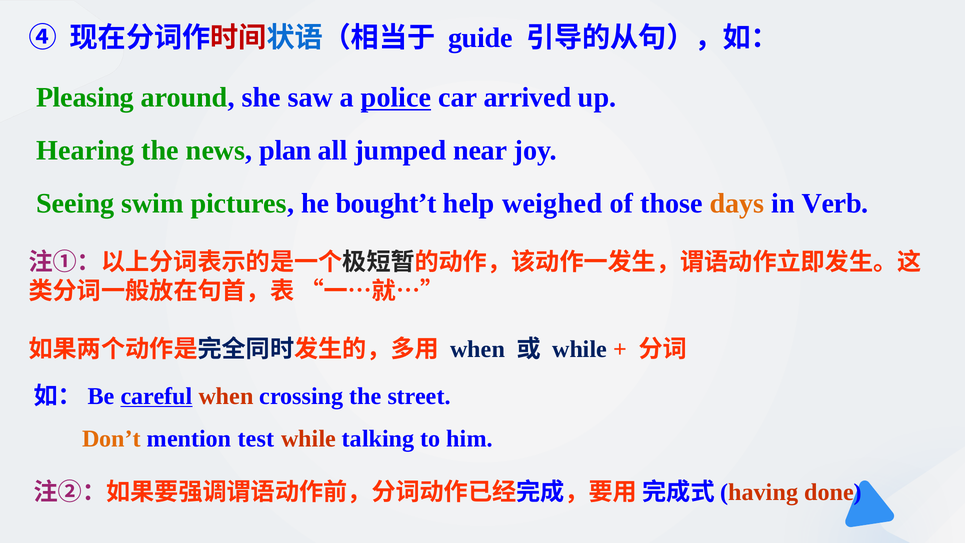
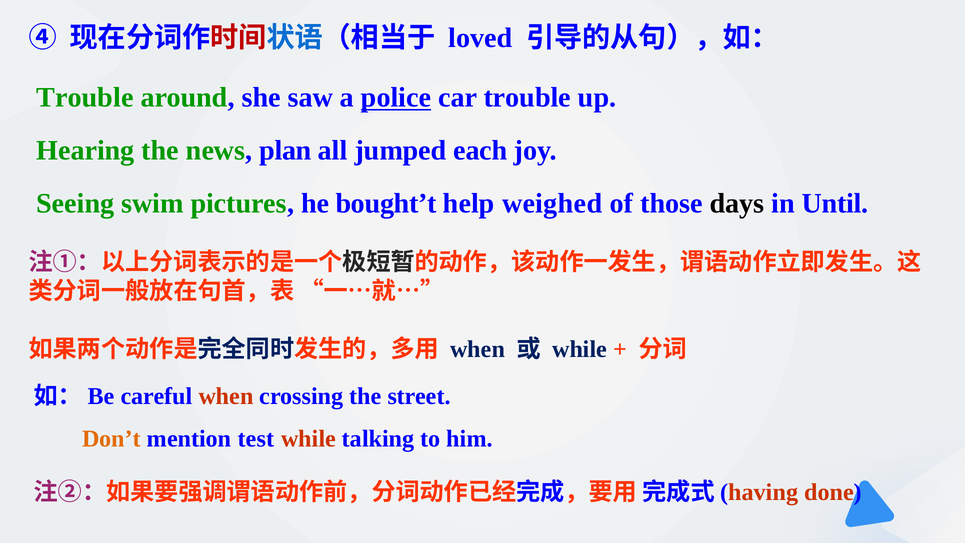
guide: guide -> loved
Pleasing at (85, 98): Pleasing -> Trouble
car arrived: arrived -> trouble
near: near -> each
days colour: orange -> black
Verb: Verb -> Until
careful underline: present -> none
